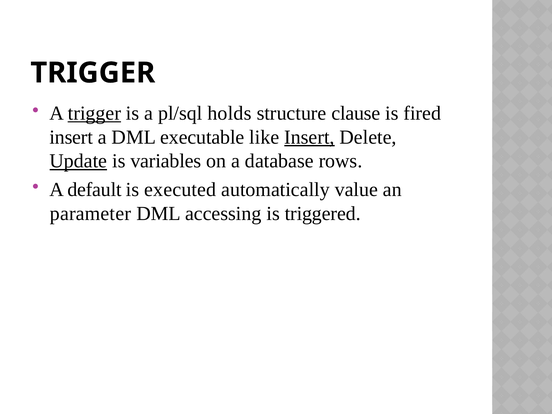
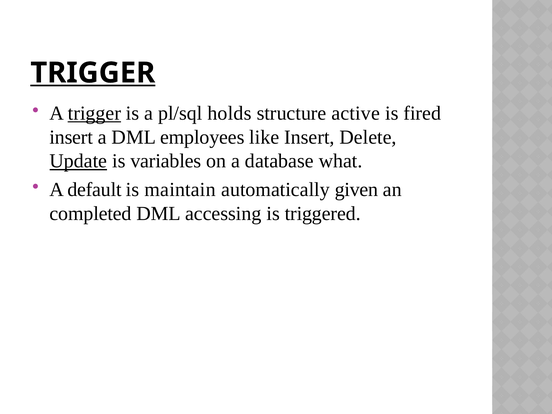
TRIGGER at (93, 73) underline: none -> present
clause: clause -> active
executable: executable -> employees
Insert at (309, 137) underline: present -> none
rows: rows -> what
executed: executed -> maintain
value: value -> given
parameter: parameter -> completed
